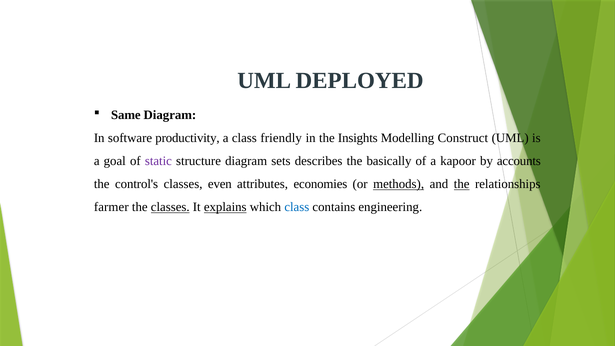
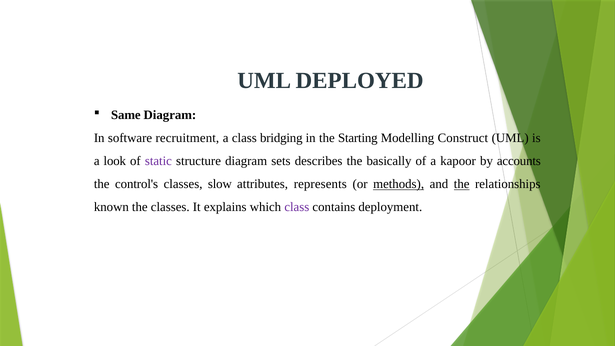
productivity: productivity -> recruitment
friendly: friendly -> bridging
Insights: Insights -> Starting
goal: goal -> look
even: even -> slow
economies: economies -> represents
farmer: farmer -> known
classes at (170, 207) underline: present -> none
explains underline: present -> none
class at (297, 207) colour: blue -> purple
engineering: engineering -> deployment
